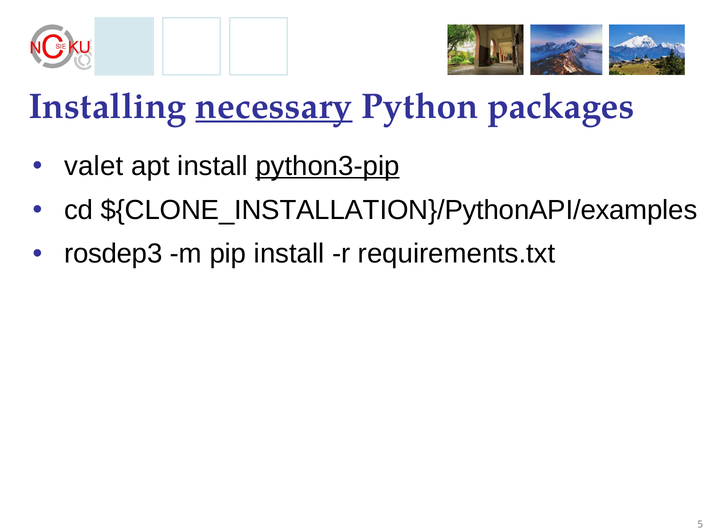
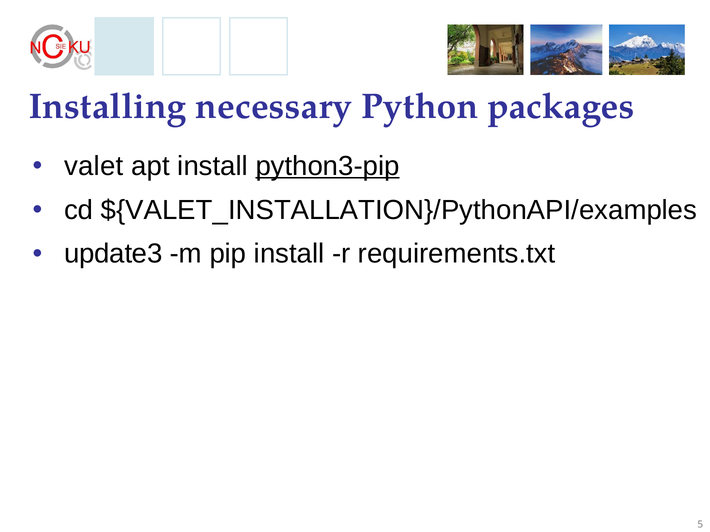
necessary underline: present -> none
${CLONE_INSTALLATION}/PythonAPI/examples: ${CLONE_INSTALLATION}/PythonAPI/examples -> ${VALET_INSTALLATION}/PythonAPI/examples
rosdep3: rosdep3 -> update3
